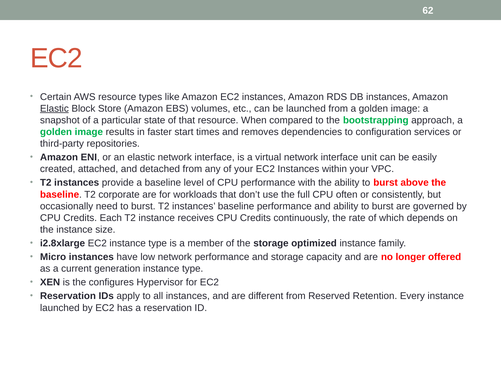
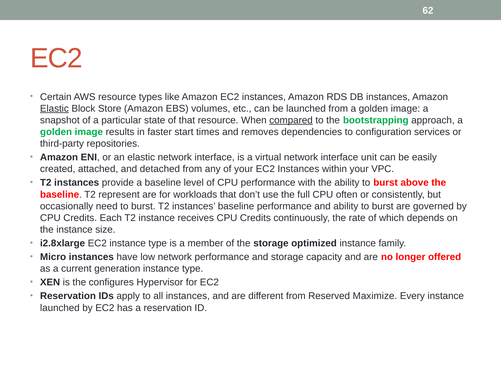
compared underline: none -> present
corporate: corporate -> represent
Retention: Retention -> Maximize
